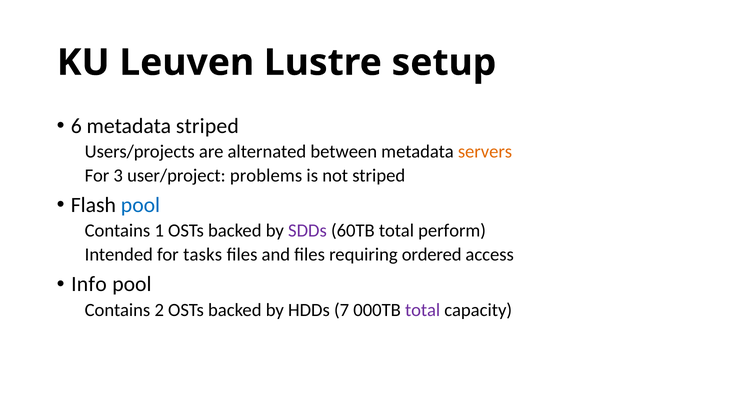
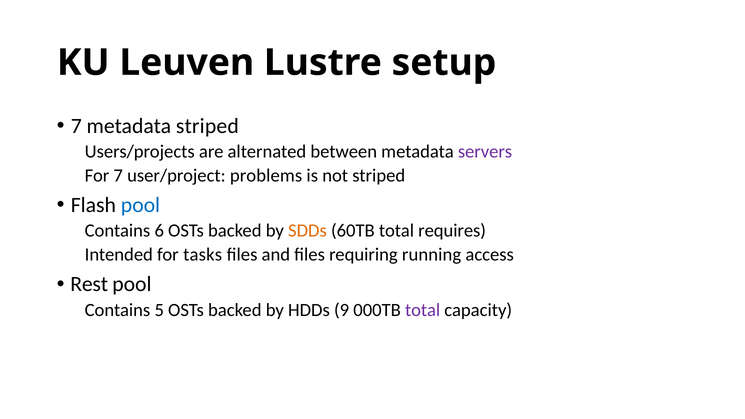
6 at (76, 126): 6 -> 7
servers colour: orange -> purple
For 3: 3 -> 7
1: 1 -> 6
SDDs colour: purple -> orange
perform: perform -> requires
ordered: ordered -> running
Info: Info -> Rest
2: 2 -> 5
7: 7 -> 9
